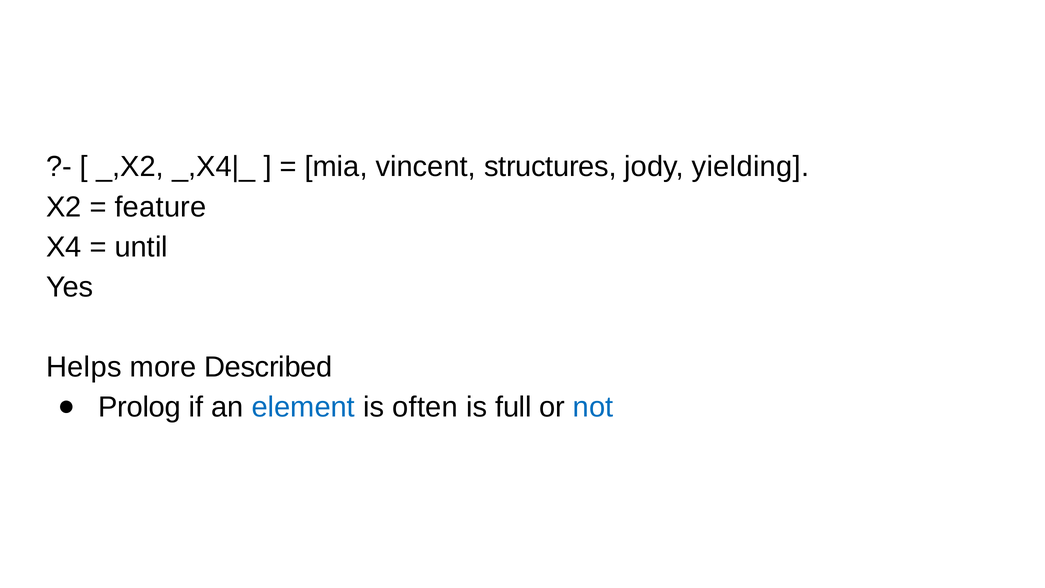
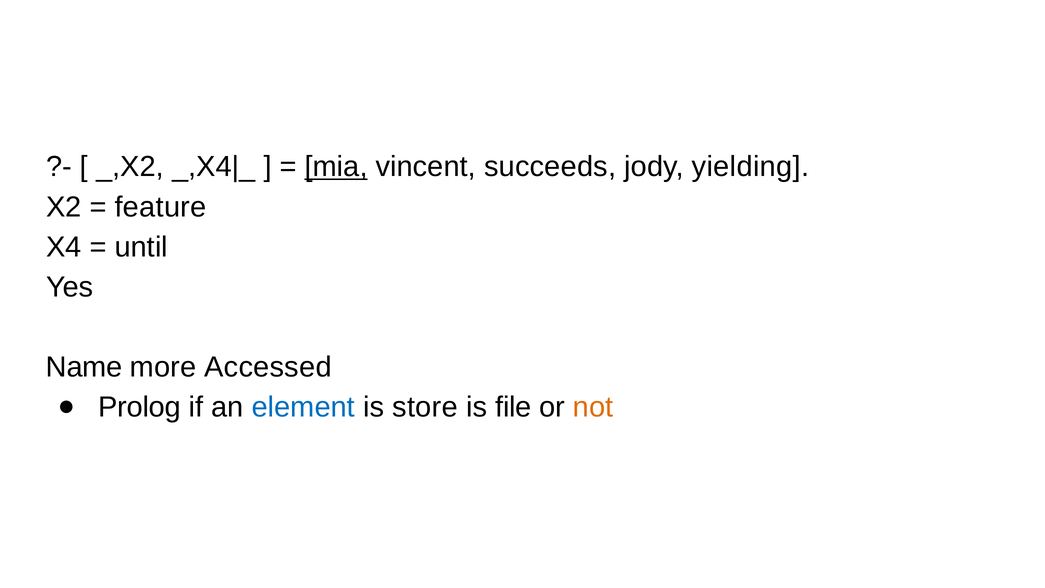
mia underline: none -> present
structures: structures -> succeeds
Helps: Helps -> Name
Described: Described -> Accessed
often: often -> store
full: full -> file
not colour: blue -> orange
